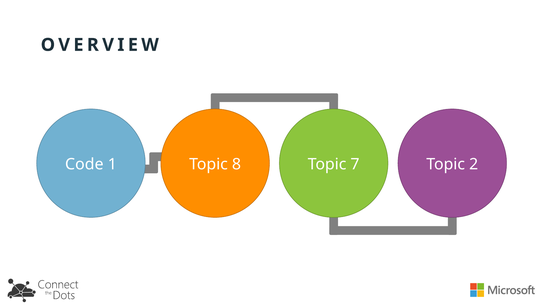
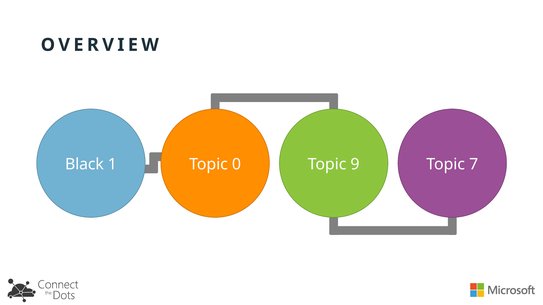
Code: Code -> Black
8: 8 -> 0
7: 7 -> 9
2: 2 -> 7
